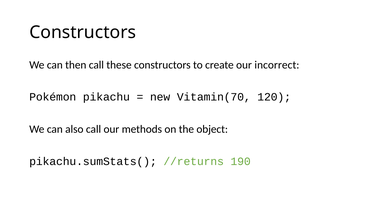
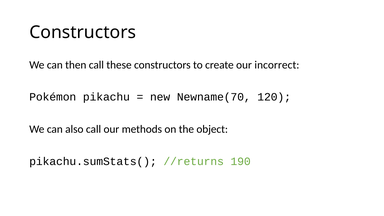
Vitamin(70: Vitamin(70 -> Newname(70
